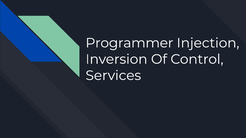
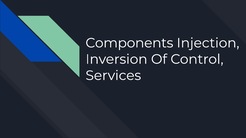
Programmer: Programmer -> Components
